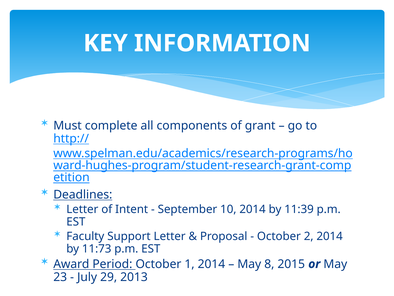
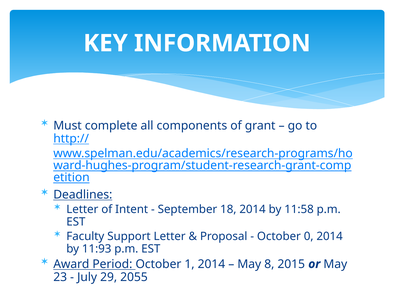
10: 10 -> 18
11:39: 11:39 -> 11:58
2: 2 -> 0
11:73: 11:73 -> 11:93
2013: 2013 -> 2055
